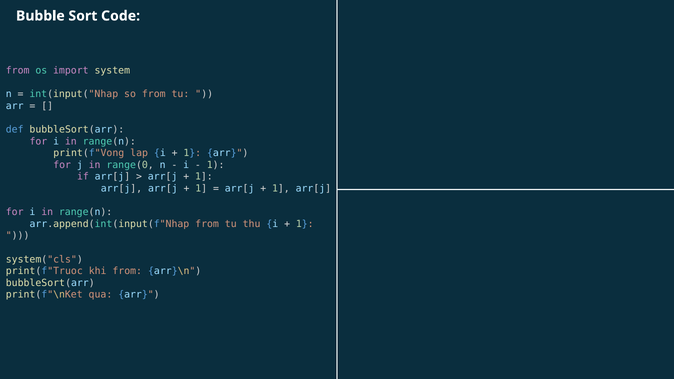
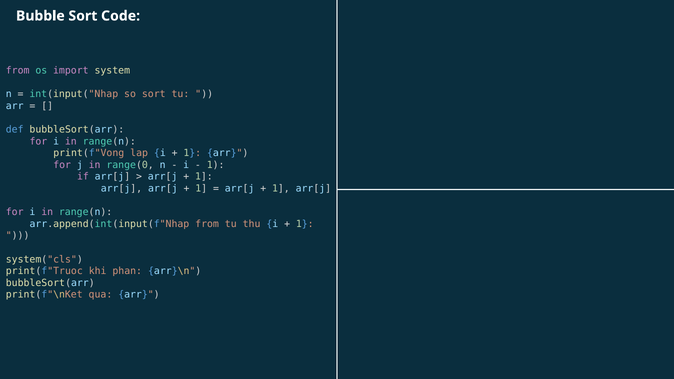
so from: from -> sort
khi from: from -> phan
